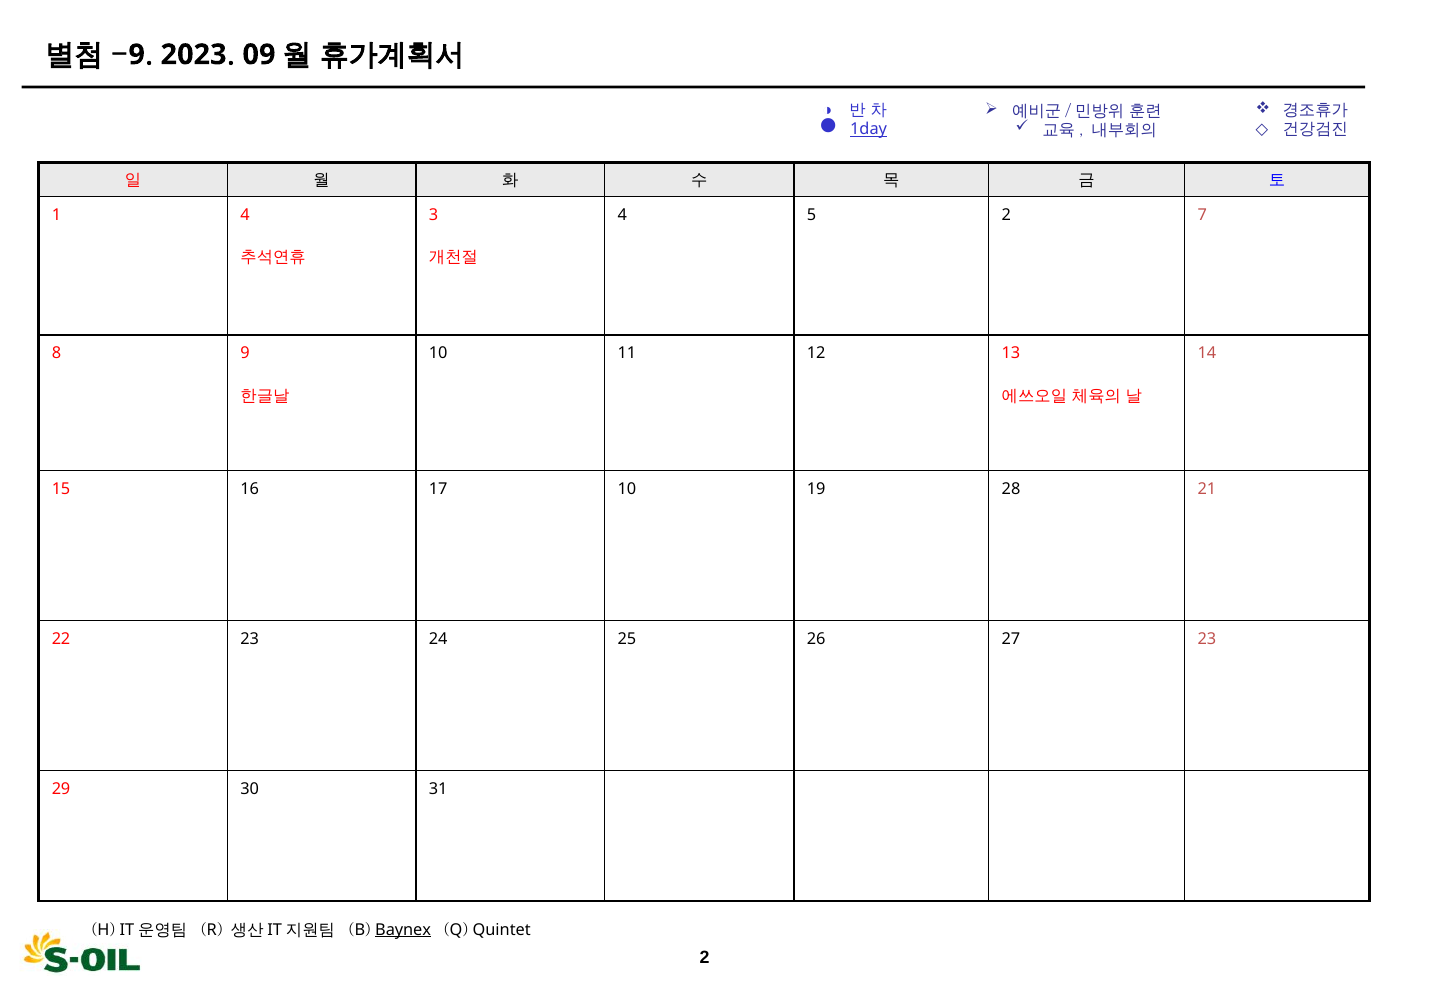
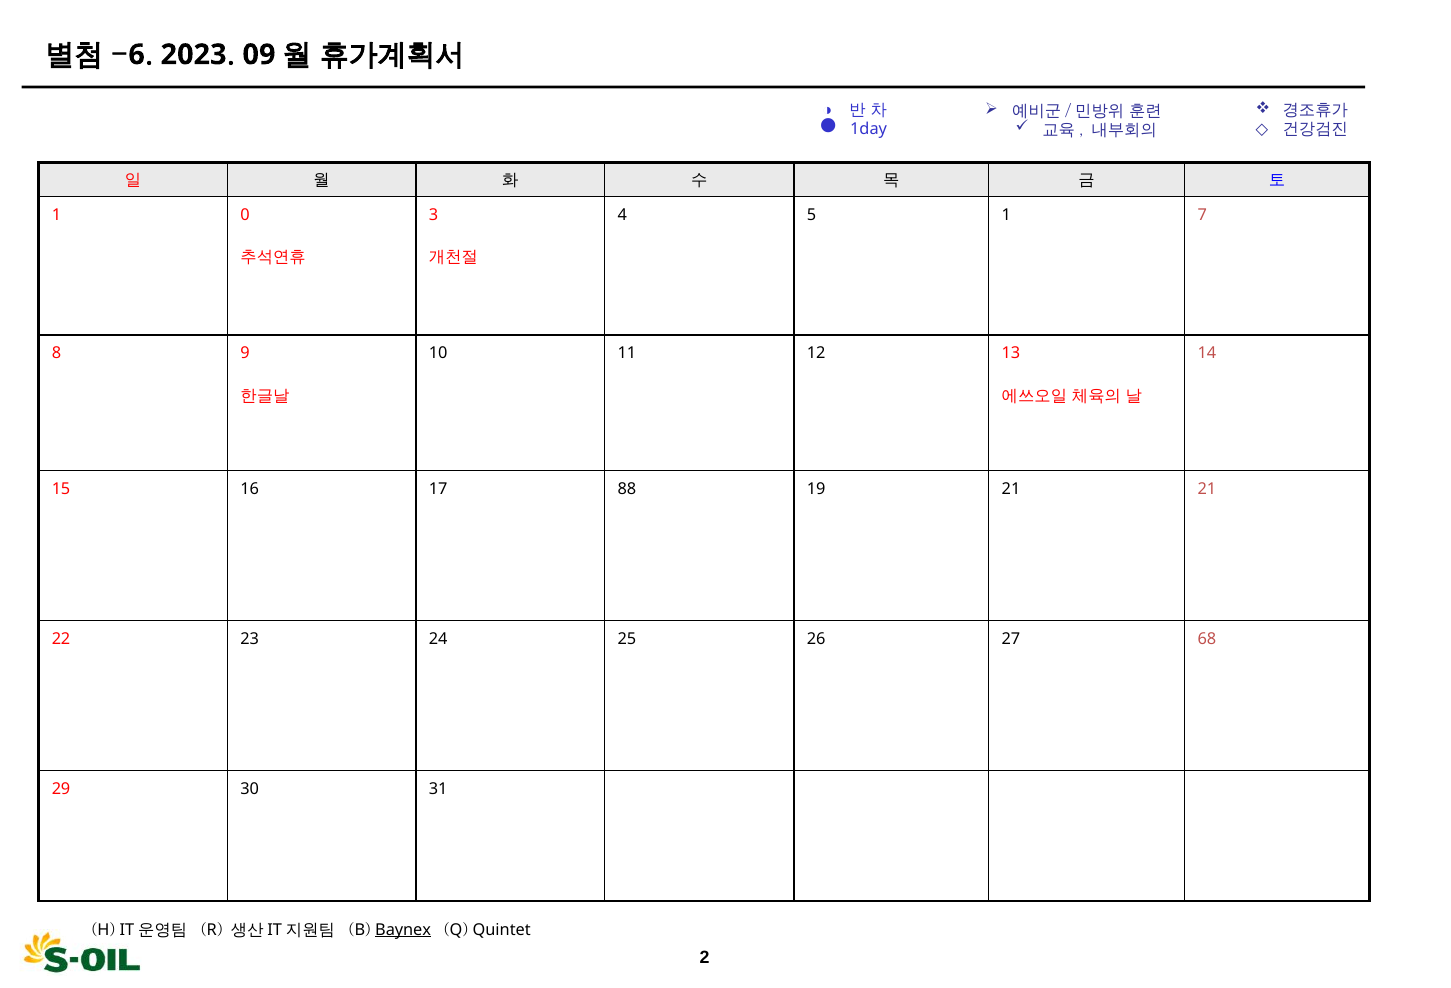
9 at (137, 55): 9 -> 6
1day underline: present -> none
5 2: 2 -> 1
1 4: 4 -> 0
17 10: 10 -> 88
19 28: 28 -> 21
27 23: 23 -> 68
